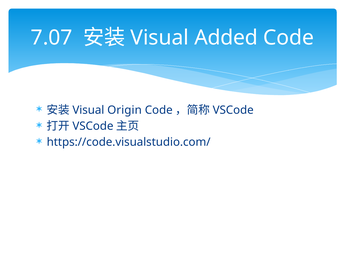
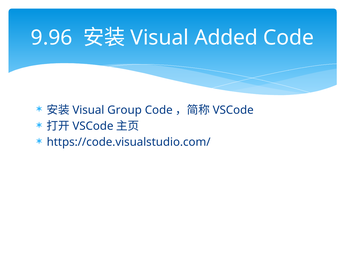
7.07: 7.07 -> 9.96
Origin: Origin -> Group
